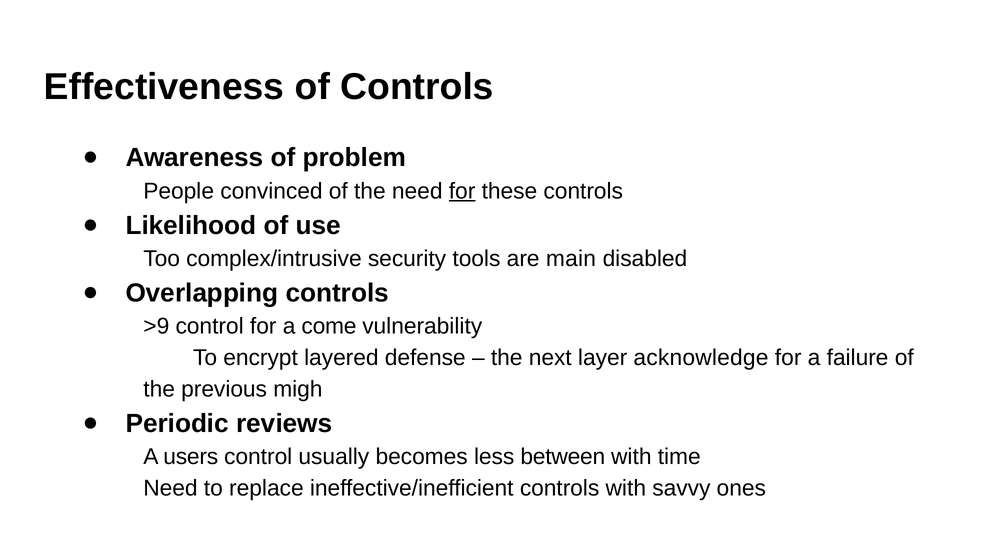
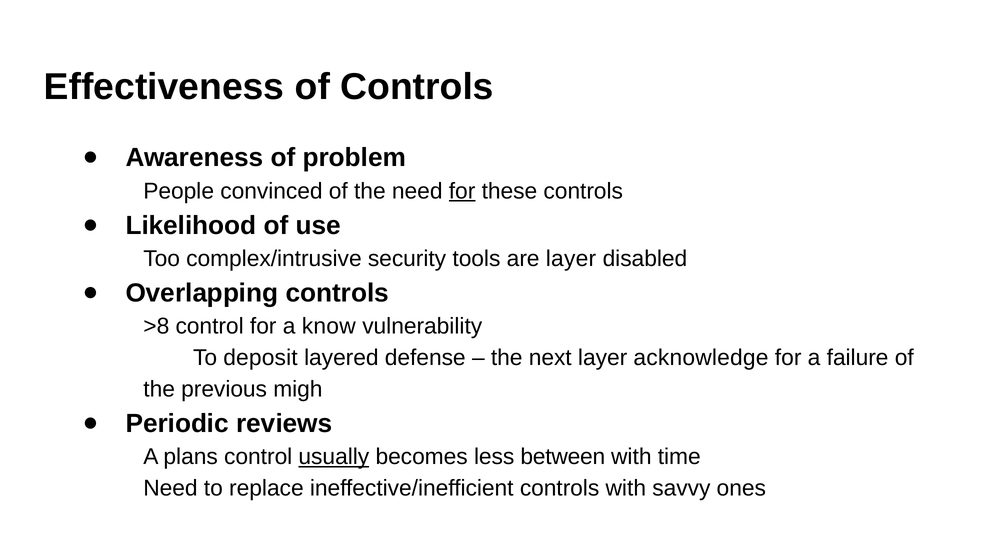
are main: main -> layer
>9: >9 -> >8
come: come -> know
encrypt: encrypt -> deposit
users: users -> plans
usually underline: none -> present
